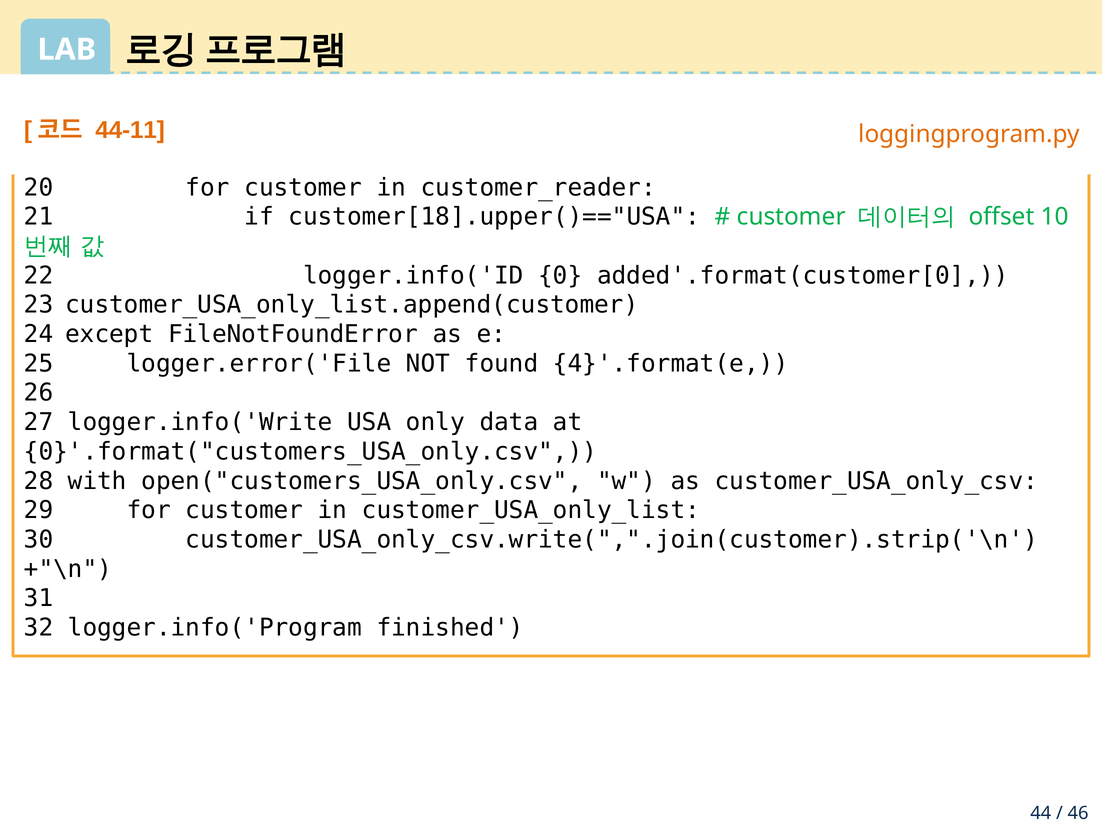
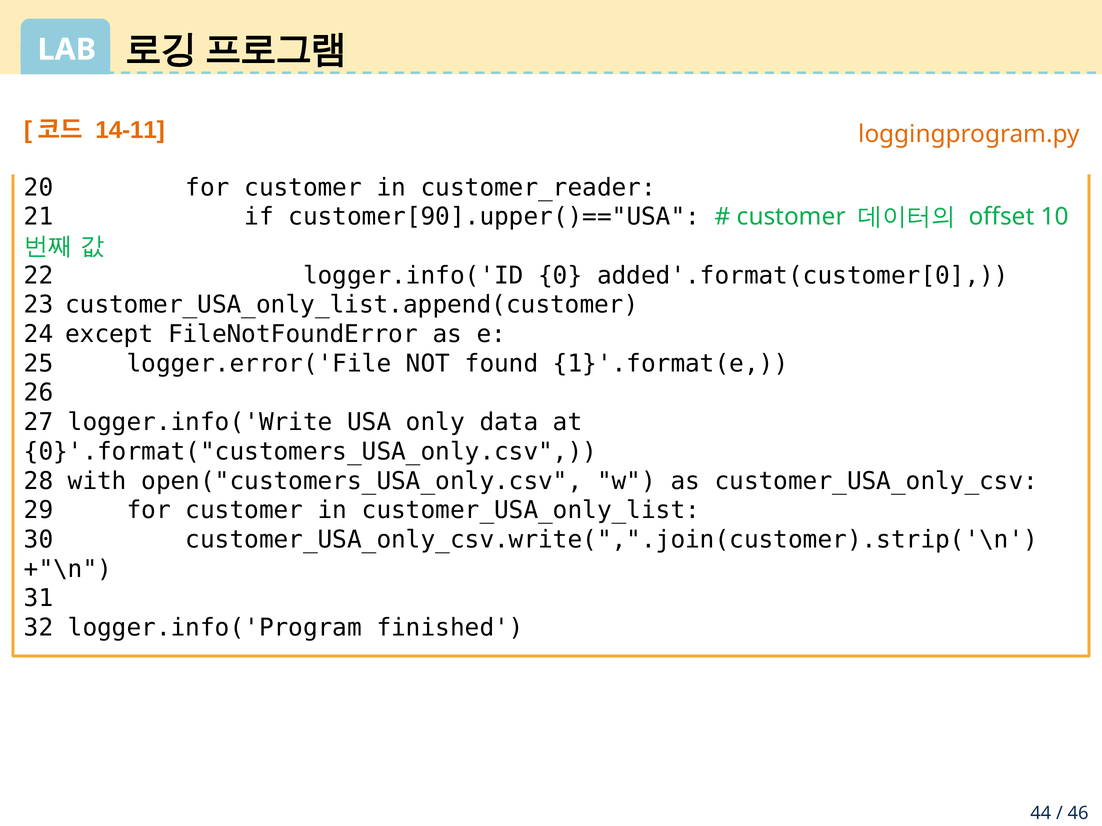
44-11: 44-11 -> 14-11
customer[18].upper()=="USA: customer[18].upper()=="USA -> customer[90].upper()=="USA
4}'.format(e: 4}'.format(e -> 1}'.format(e
